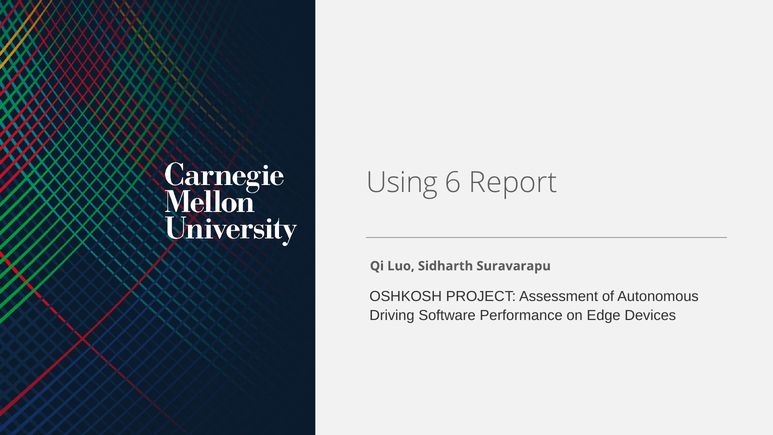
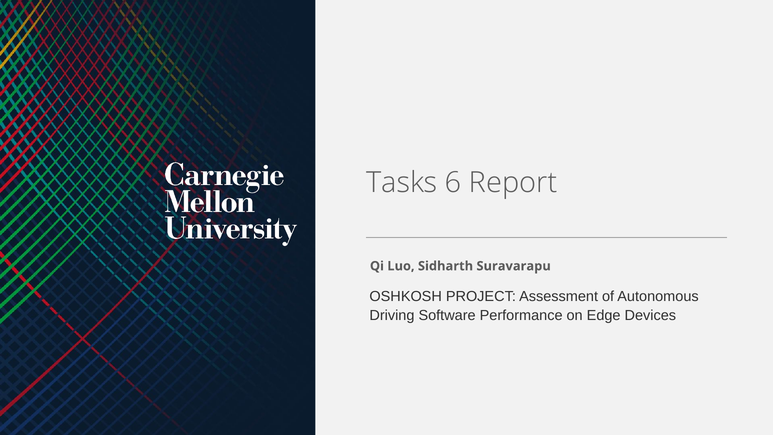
Using: Using -> Tasks
